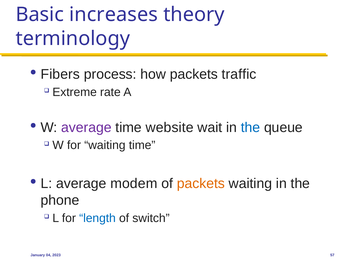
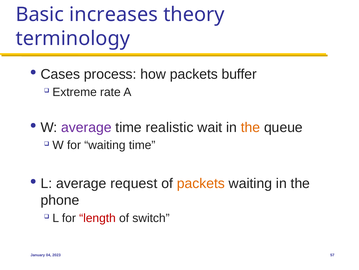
Fibers: Fibers -> Cases
traffic: traffic -> buffer
website: website -> realistic
the at (250, 127) colour: blue -> orange
modem: modem -> request
length colour: blue -> red
